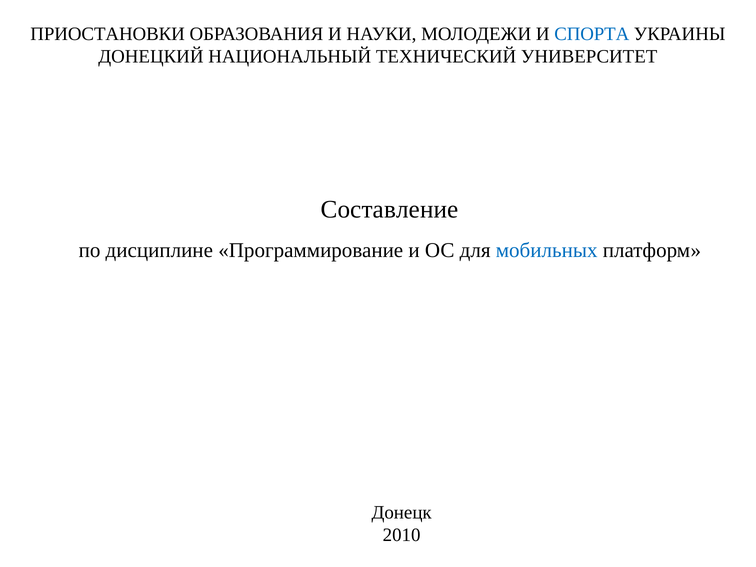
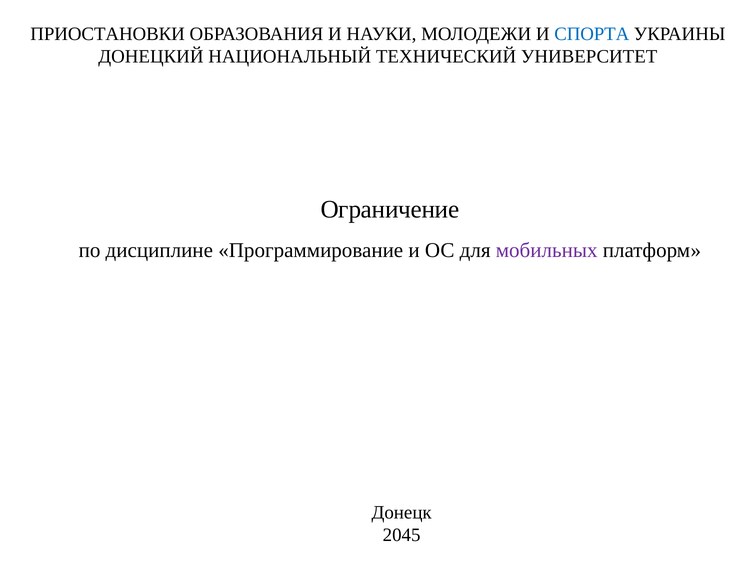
Составление: Составление -> Ограничение
мобильных colour: blue -> purple
2010: 2010 -> 2045
